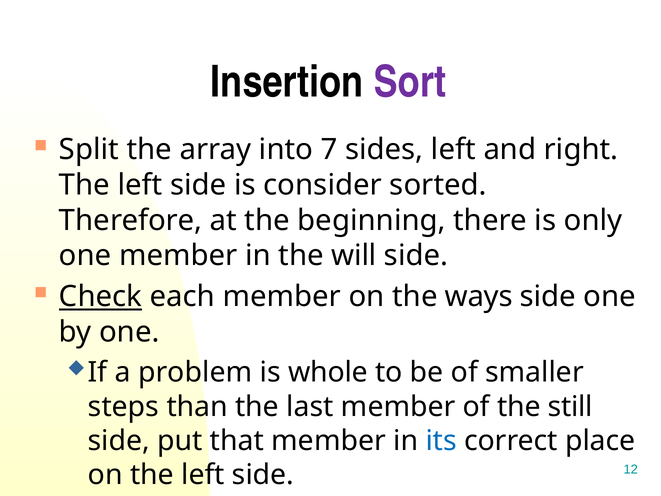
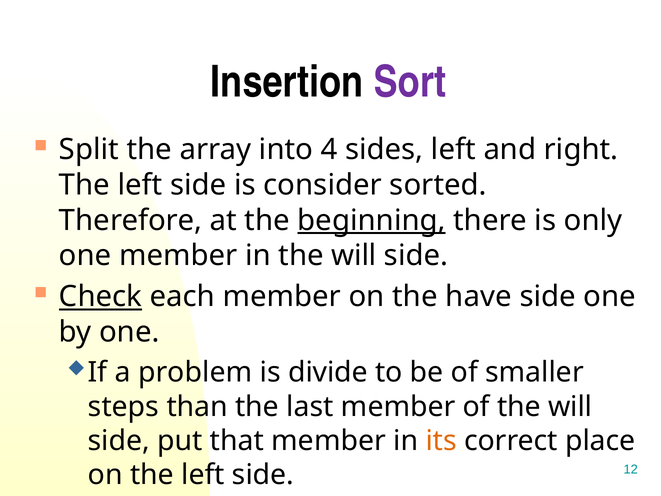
7: 7 -> 4
beginning underline: none -> present
ways: ways -> have
is whole: whole -> divide
of the still: still -> will
its colour: blue -> orange
